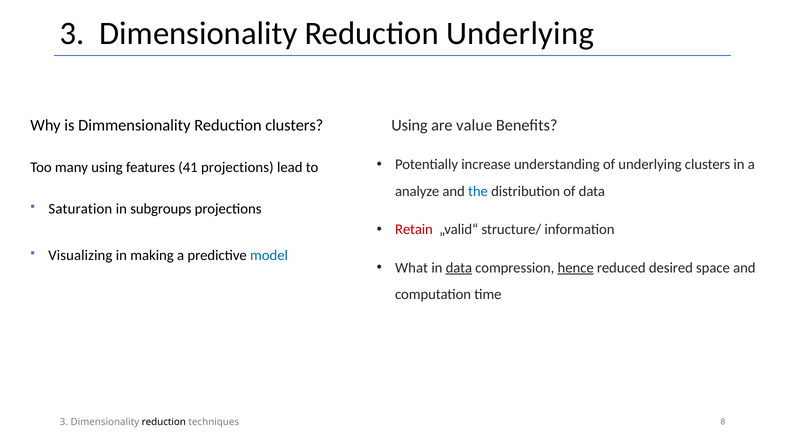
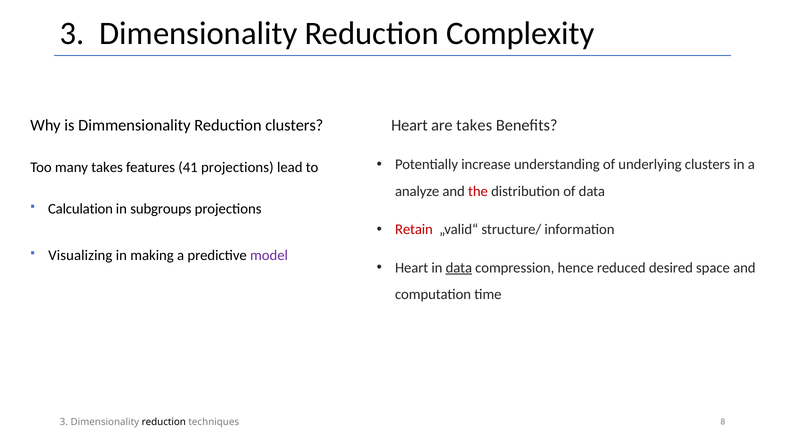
Reduction Underlying: Underlying -> Complexity
Using at (409, 125): Using -> Heart
are value: value -> takes
many using: using -> takes
the colour: blue -> red
Saturation: Saturation -> Calculation
model colour: blue -> purple
What at (412, 267): What -> Heart
hence underline: present -> none
